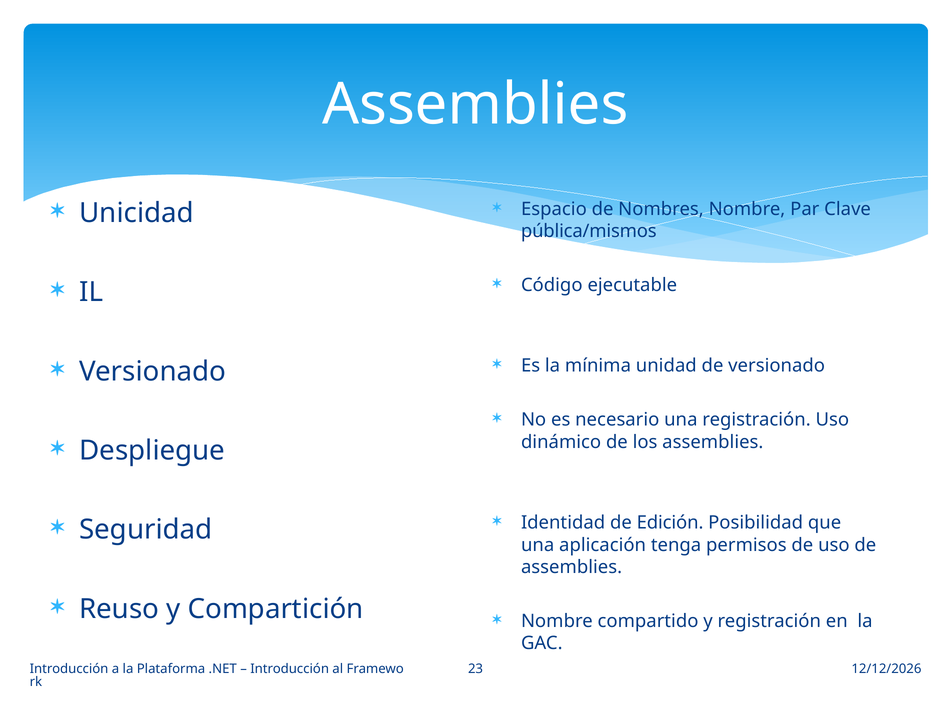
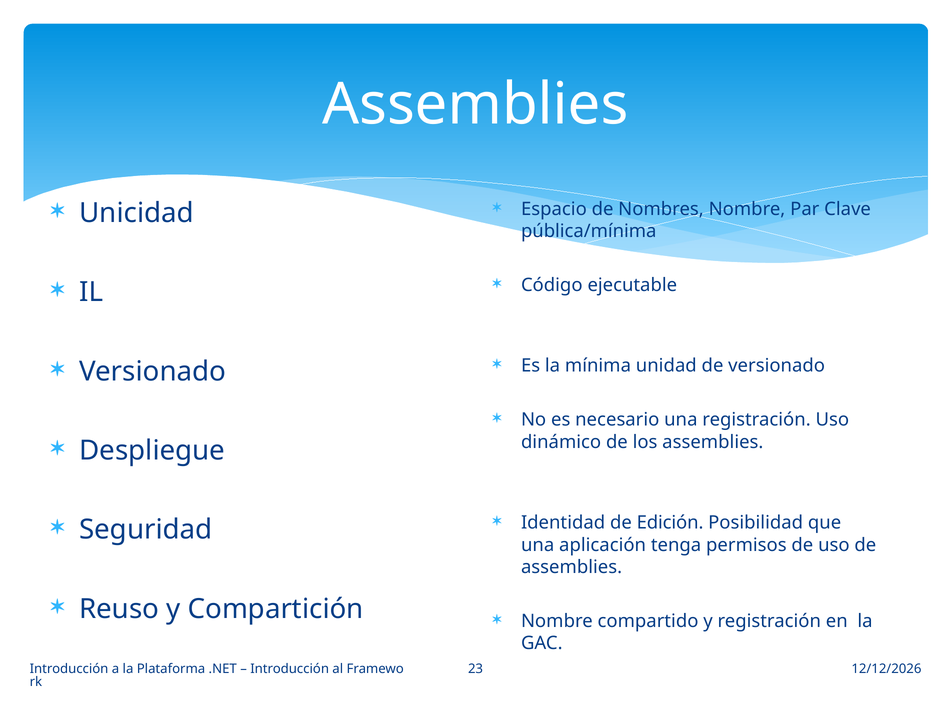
pública/mismos: pública/mismos -> pública/mínima
